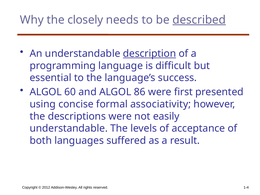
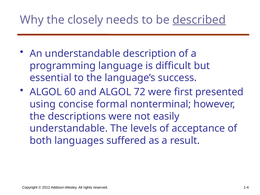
description underline: present -> none
86: 86 -> 72
associativity: associativity -> nonterminal
